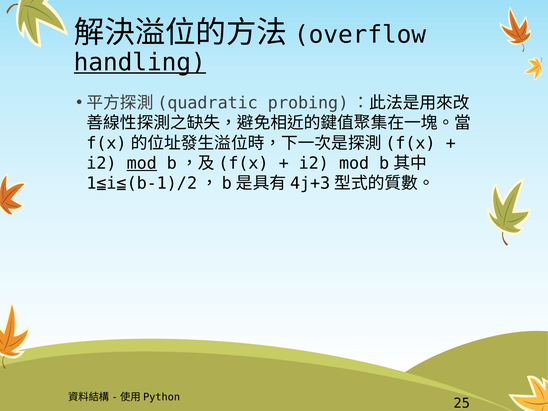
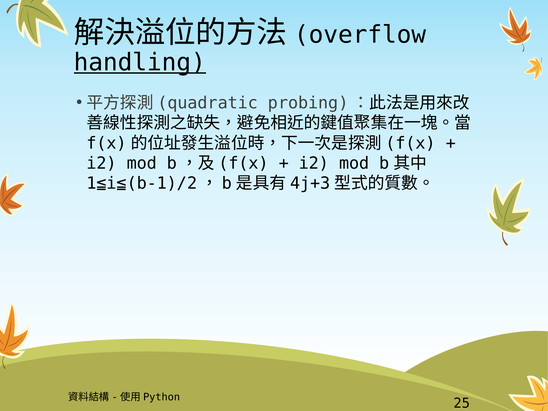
mod at (142, 163) underline: present -> none
